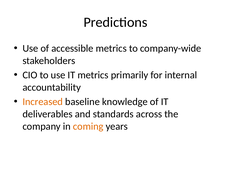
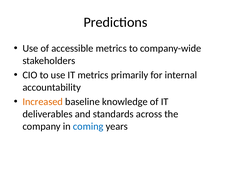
coming colour: orange -> blue
